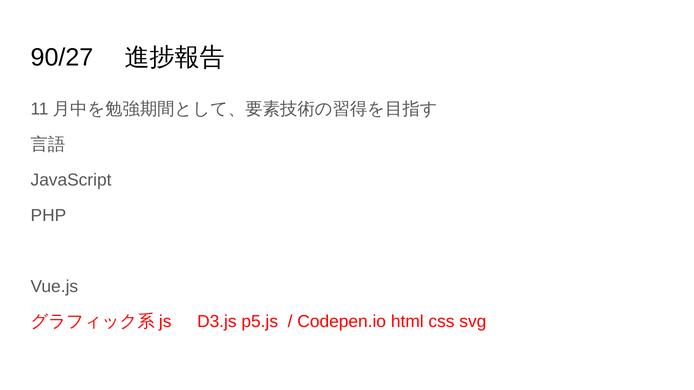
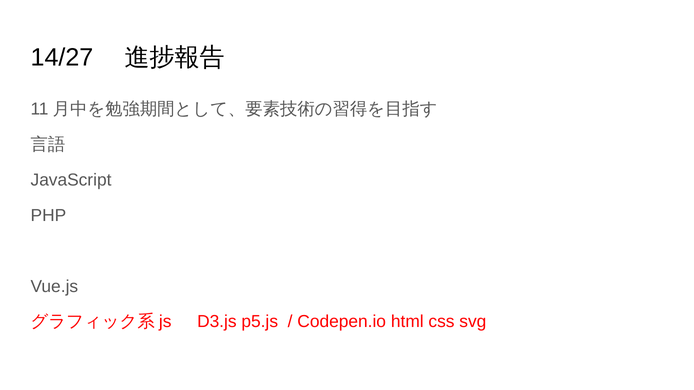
90/27: 90/27 -> 14/27
